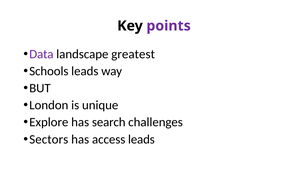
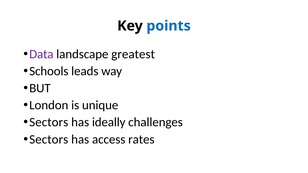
points colour: purple -> blue
Explore at (49, 122): Explore -> Sectors
search: search -> ideally
access leads: leads -> rates
